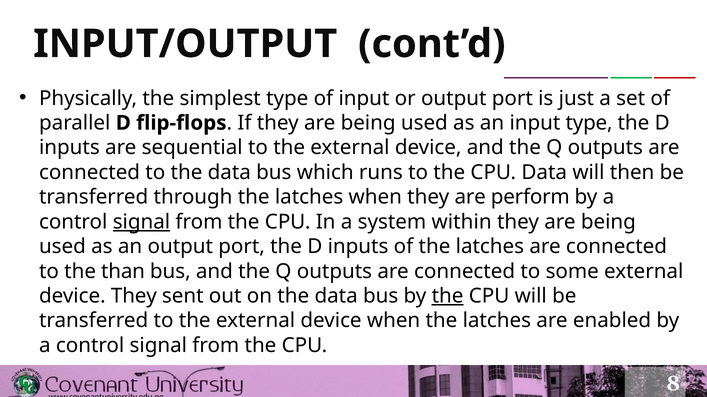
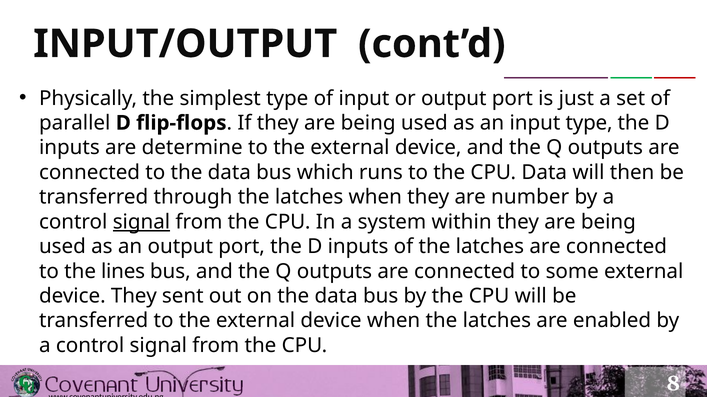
sequential: sequential -> determine
perform: perform -> number
than: than -> lines
the at (448, 296) underline: present -> none
